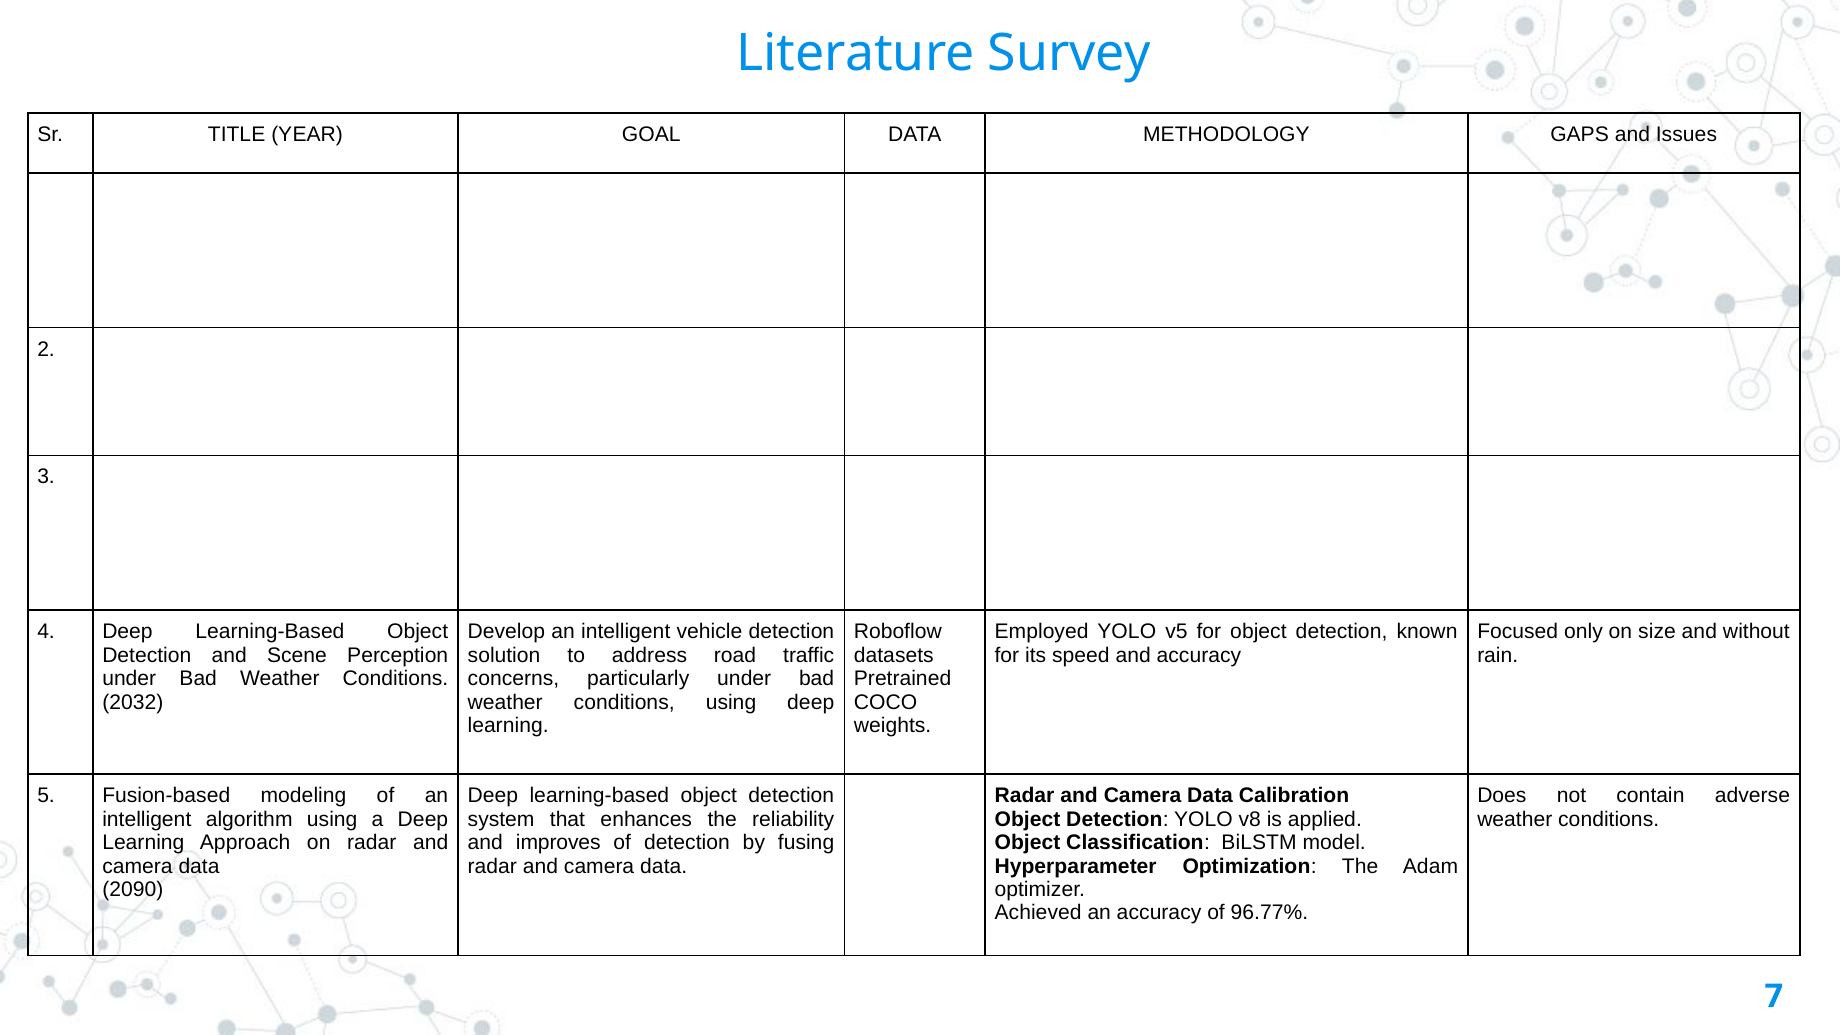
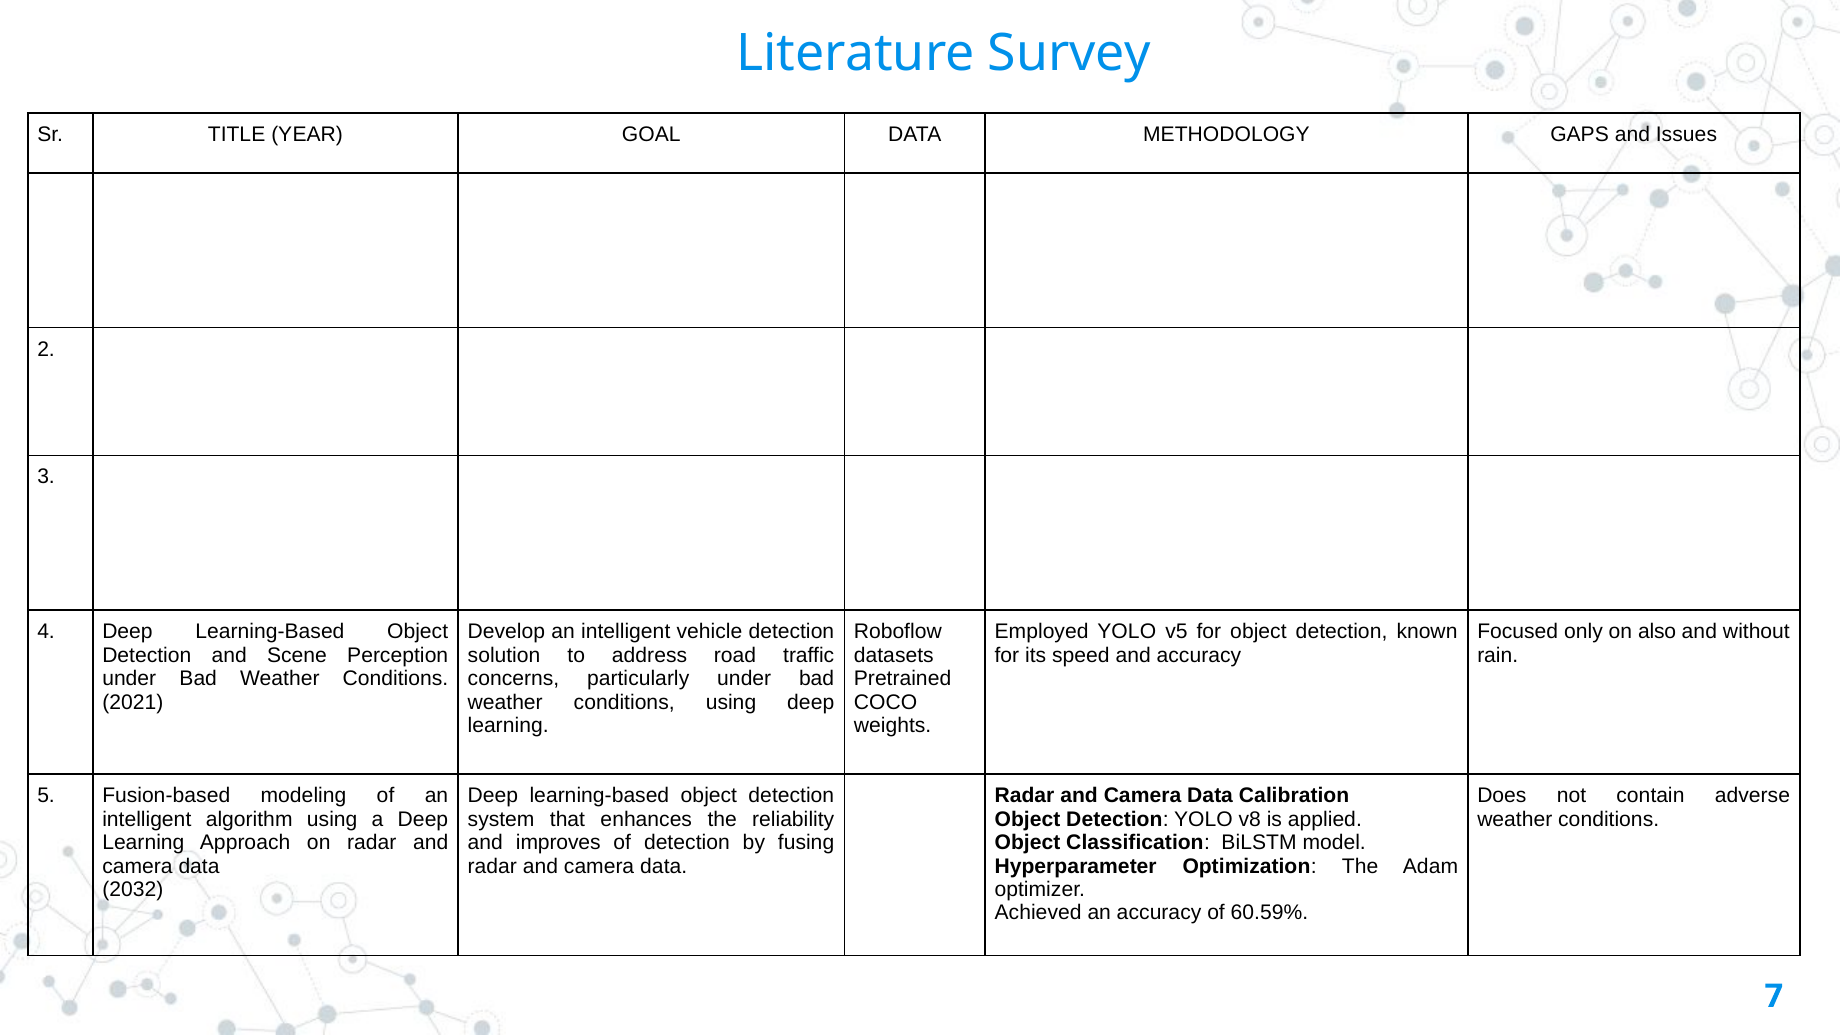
size: size -> also
2032: 2032 -> 2021
2090: 2090 -> 2032
96.77%: 96.77% -> 60.59%
